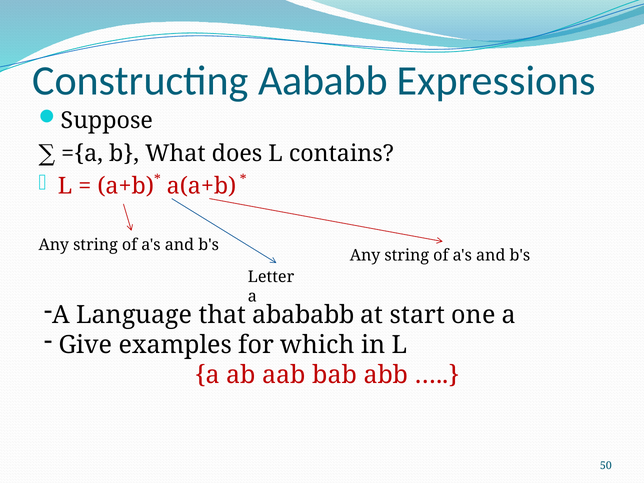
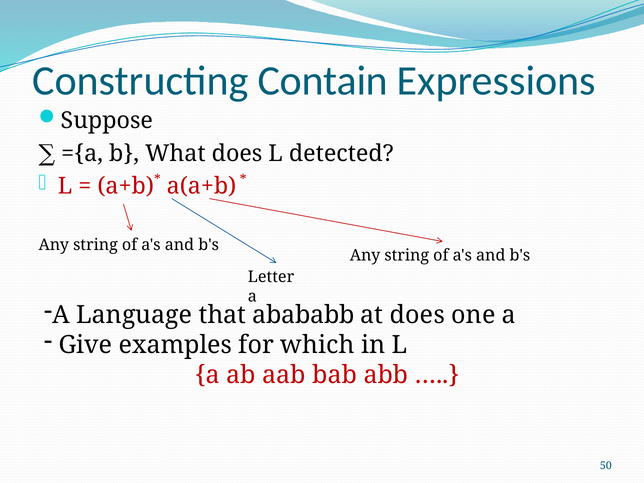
Aababb: Aababb -> Contain
contains: contains -> detected
at start: start -> does
